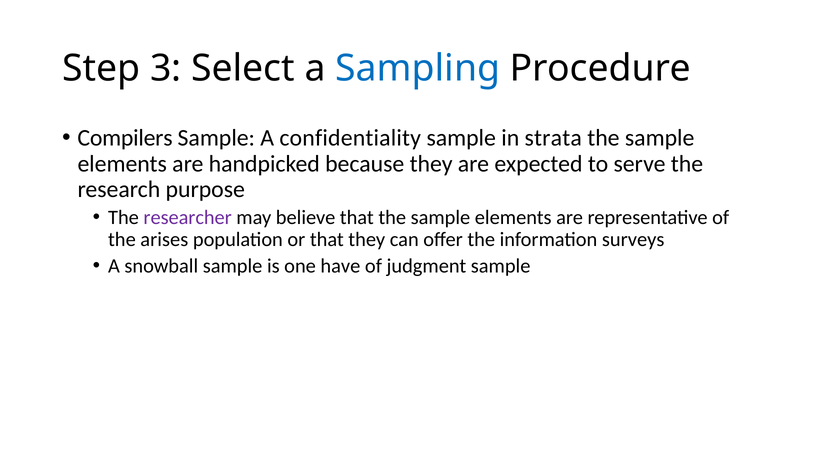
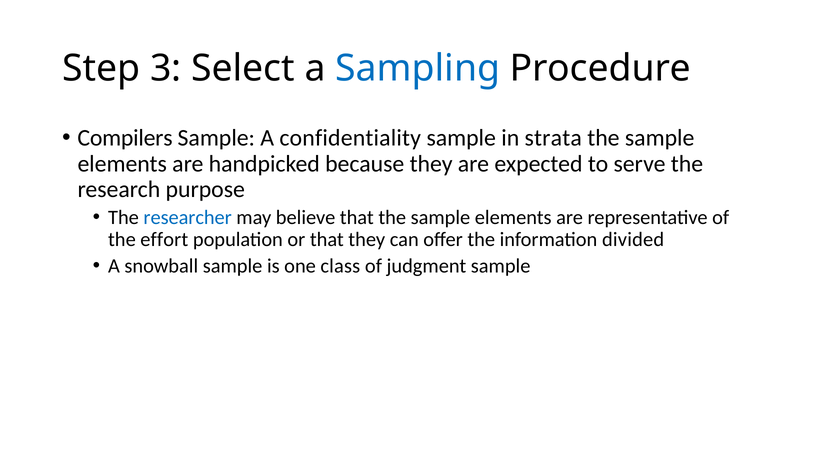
researcher colour: purple -> blue
arises: arises -> effort
surveys: surveys -> divided
have: have -> class
